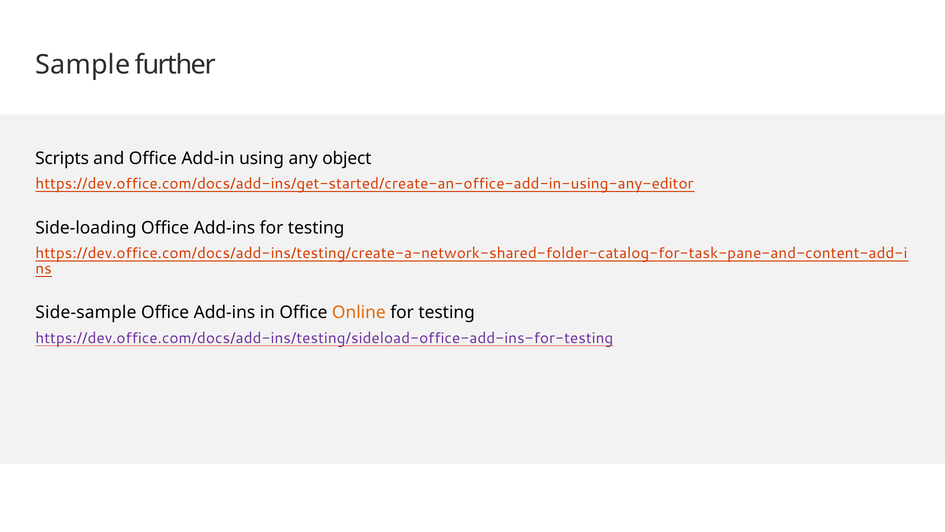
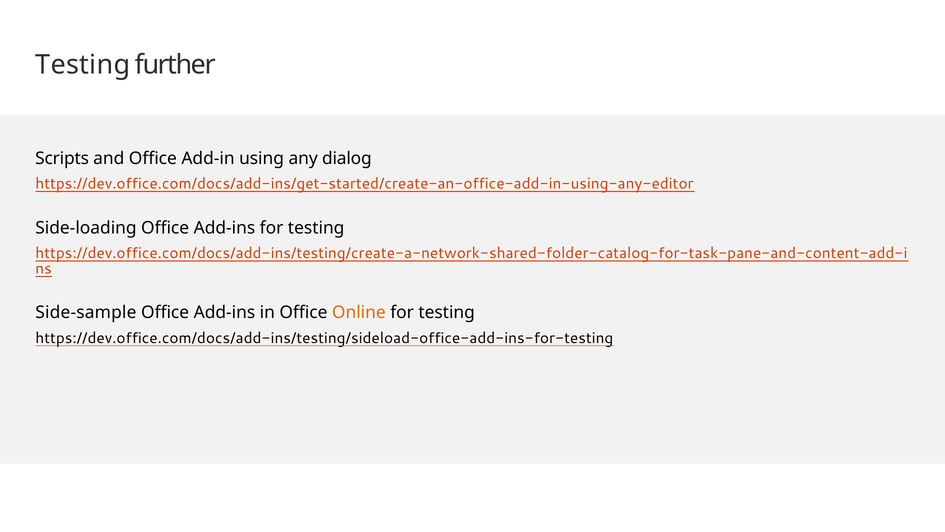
Sample at (83, 65): Sample -> Testing
object: object -> dialog
https://dev.office.com/docs/add-ins/testing/sideload-office-add-ins-for-testing colour: purple -> black
